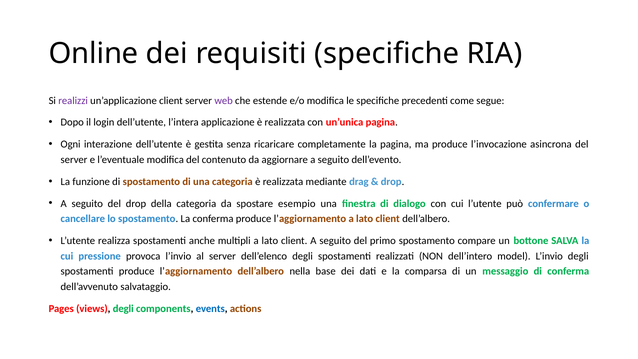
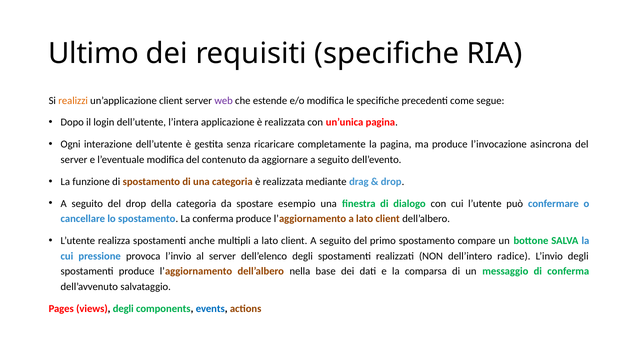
Online: Online -> Ultimo
realizzi colour: purple -> orange
model: model -> radice
